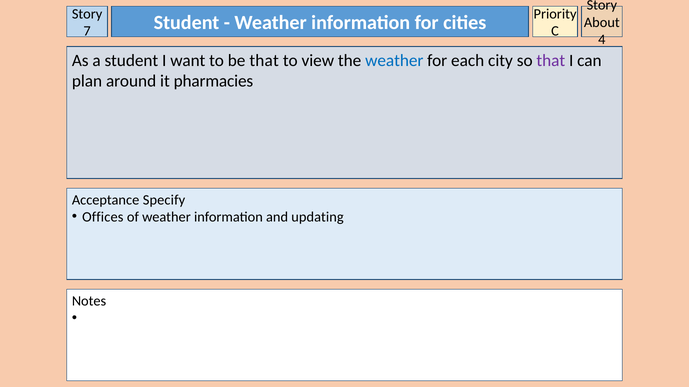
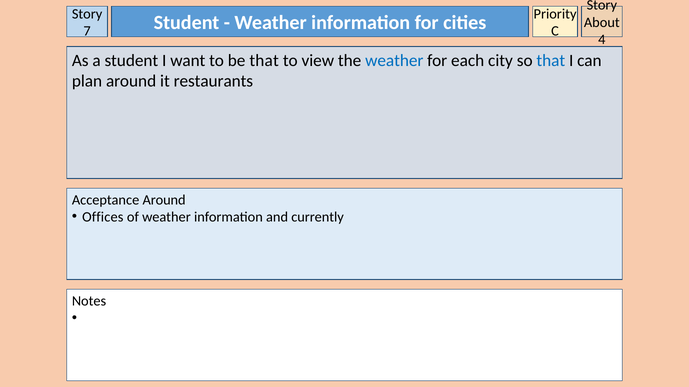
that at (551, 61) colour: purple -> blue
pharmacies: pharmacies -> restaurants
Acceptance Specify: Specify -> Around
updating: updating -> currently
